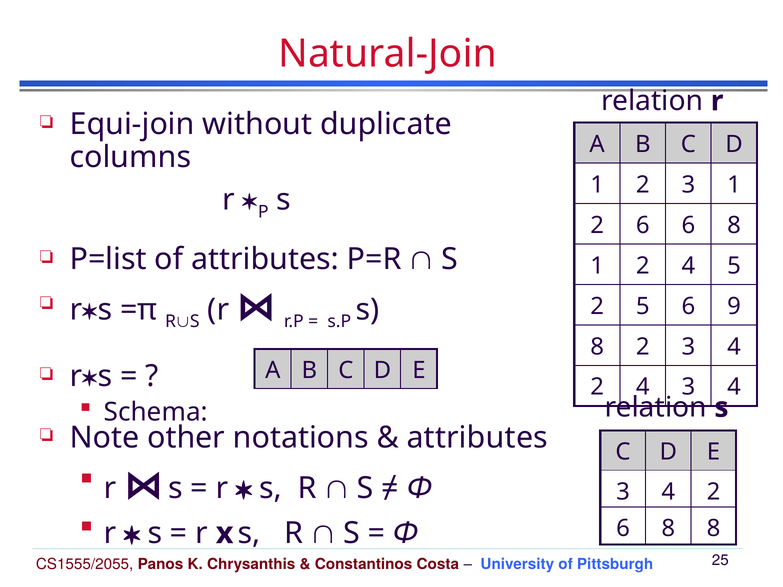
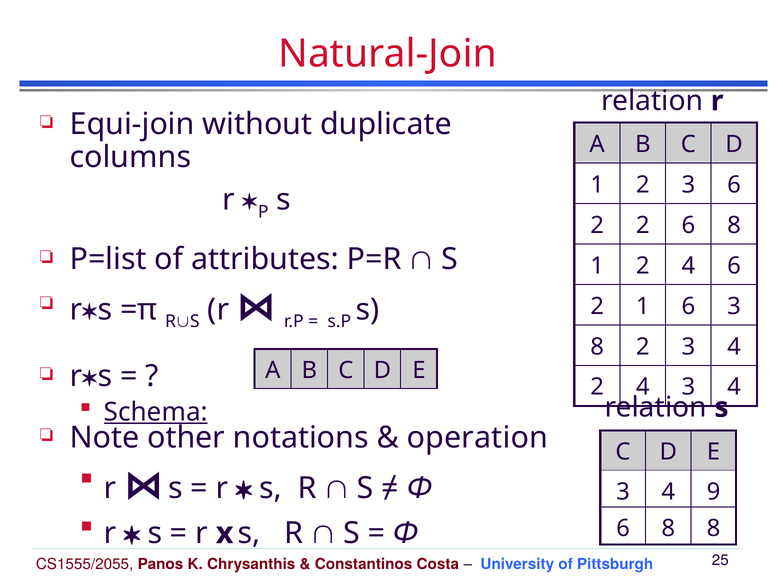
3 1: 1 -> 6
6 at (643, 225): 6 -> 2
4 5: 5 -> 6
2 5: 5 -> 1
6 9: 9 -> 3
Schema underline: none -> present
attributes at (477, 438): attributes -> operation
2 at (713, 492): 2 -> 9
